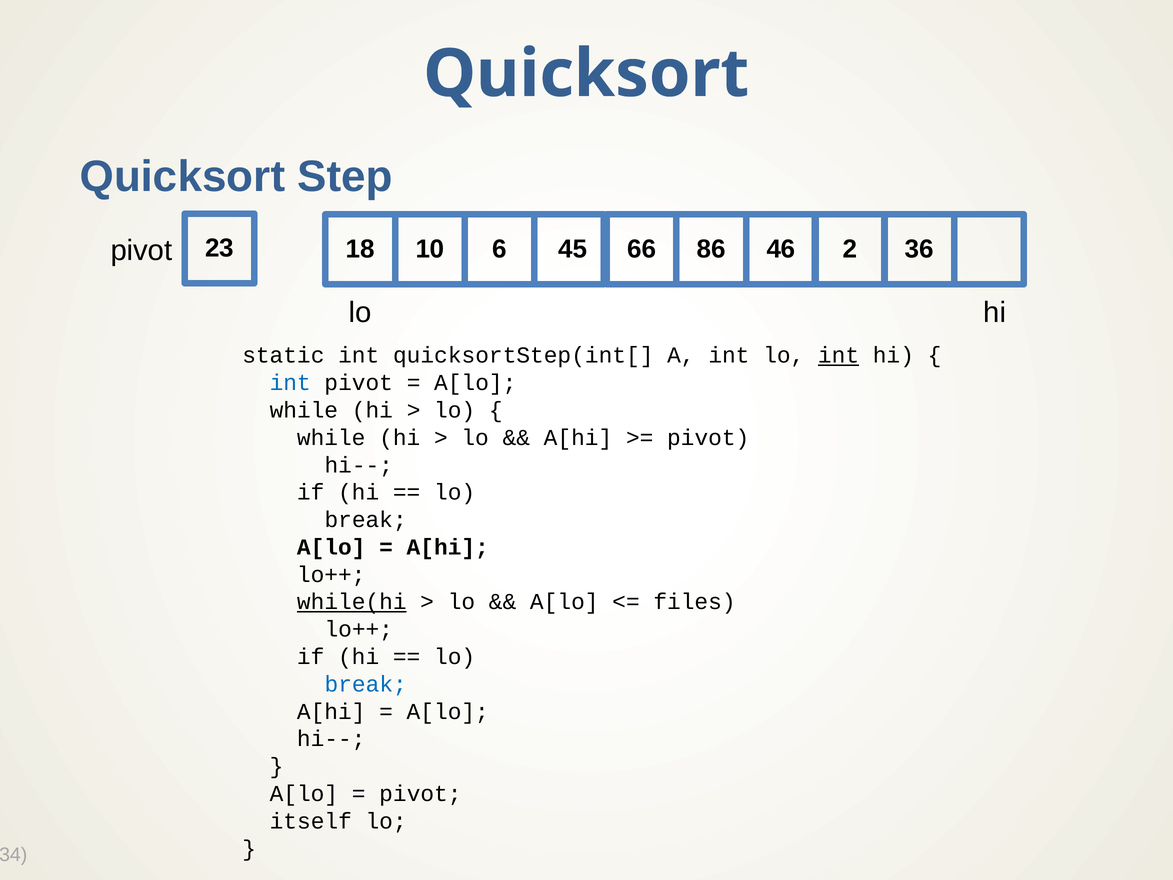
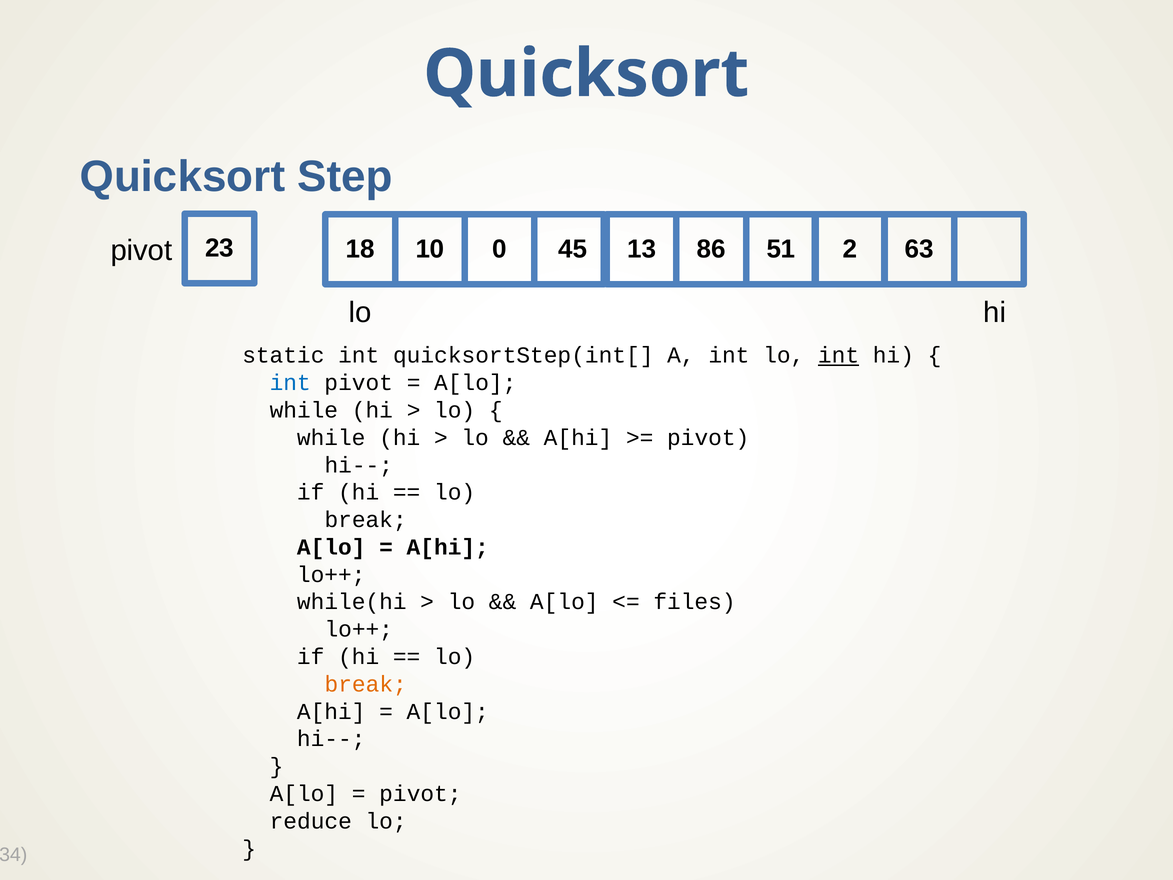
6: 6 -> 0
66: 66 -> 13
46: 46 -> 51
36: 36 -> 63
while(hi underline: present -> none
break at (366, 684) colour: blue -> orange
itself: itself -> reduce
